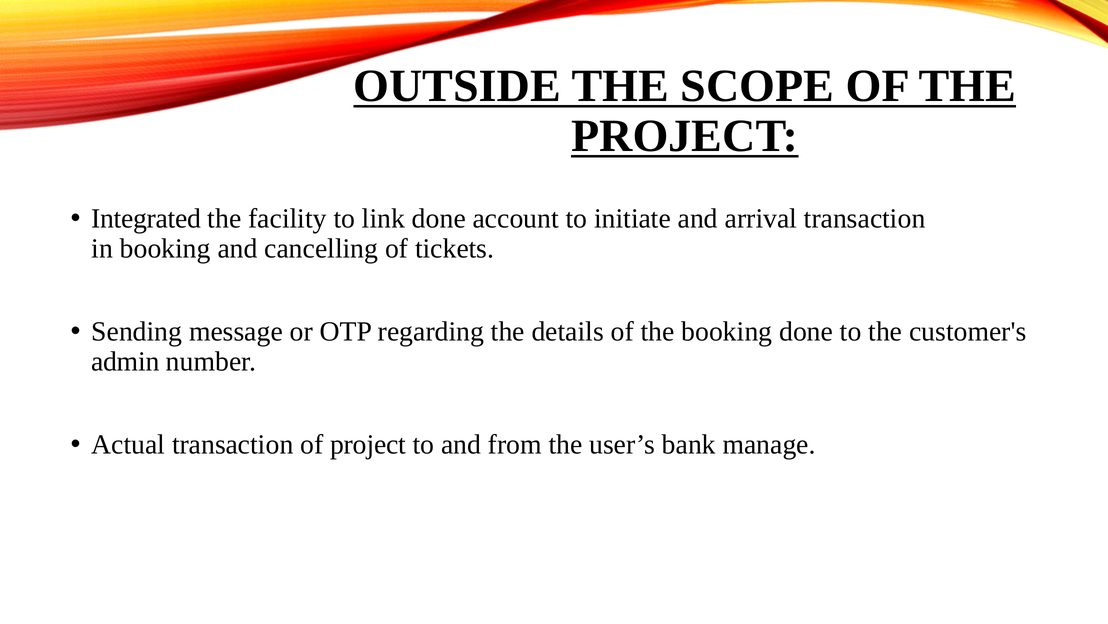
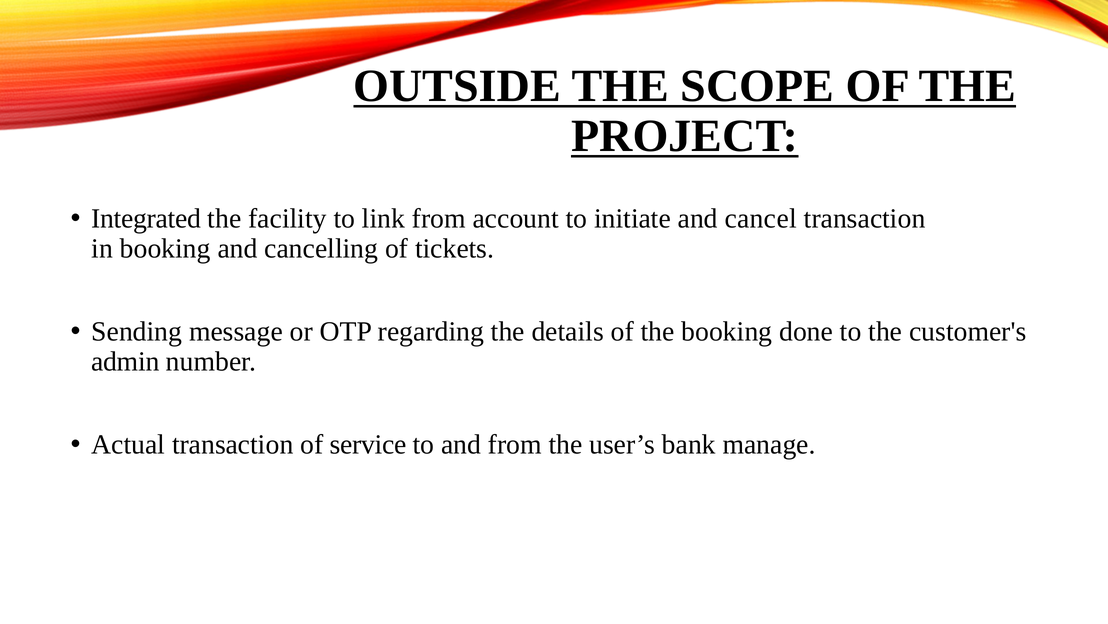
link done: done -> from
arrival: arrival -> cancel
of project: project -> service
